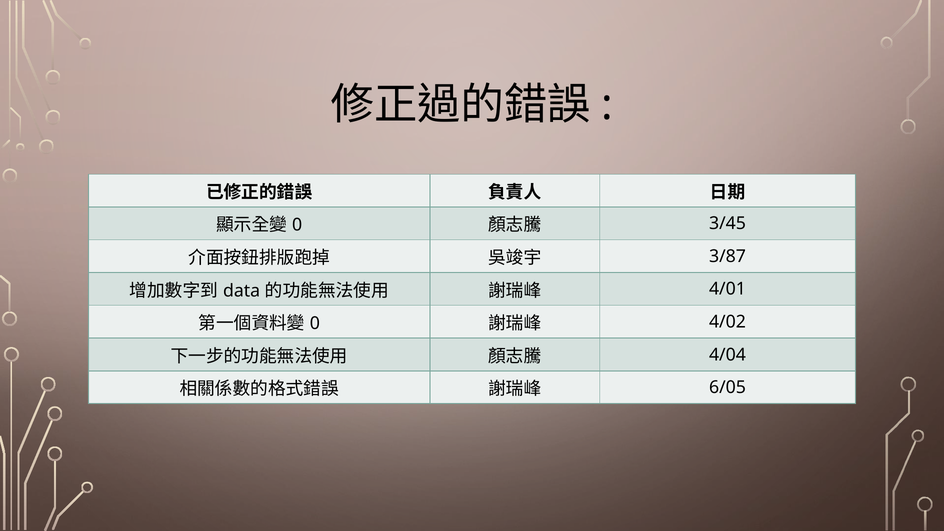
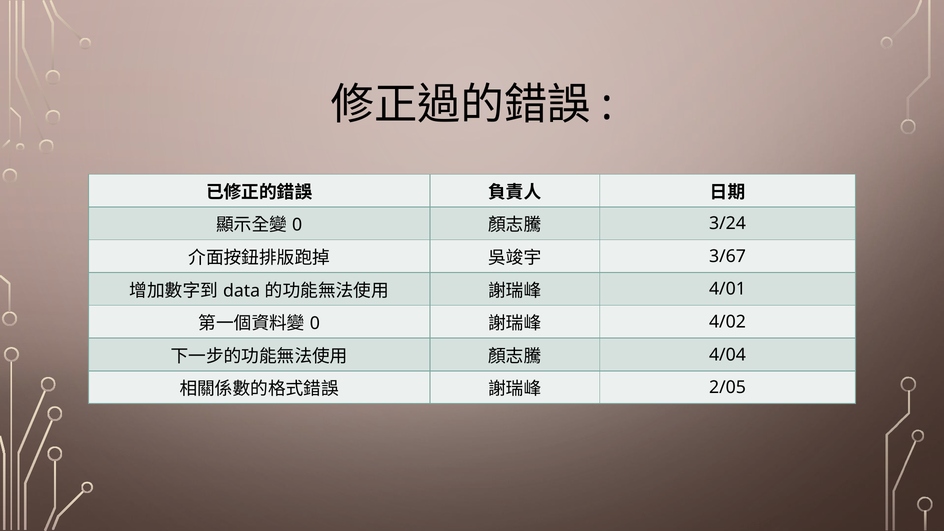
3/45: 3/45 -> 3/24
3/87: 3/87 -> 3/67
6/05: 6/05 -> 2/05
